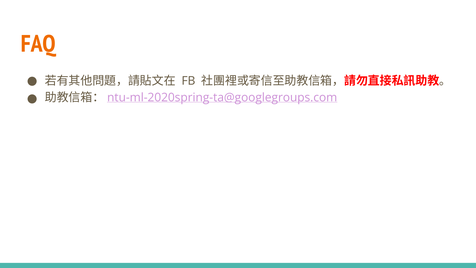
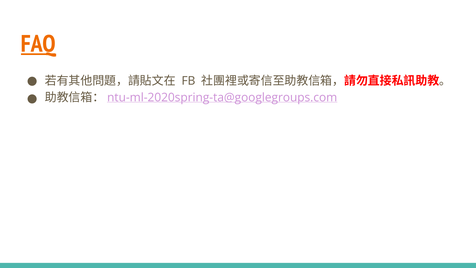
FAQ underline: none -> present
